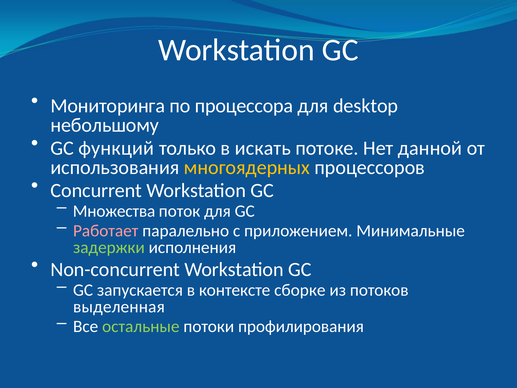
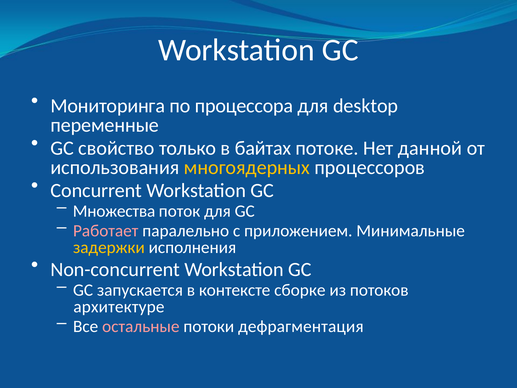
небольшому: небольшому -> переменные
функций: функций -> свойство
искать: искать -> байтах
задержки colour: light green -> yellow
выделенная: выделенная -> архитектуре
остальные colour: light green -> pink
профилирования: профилирования -> дефрагментация
